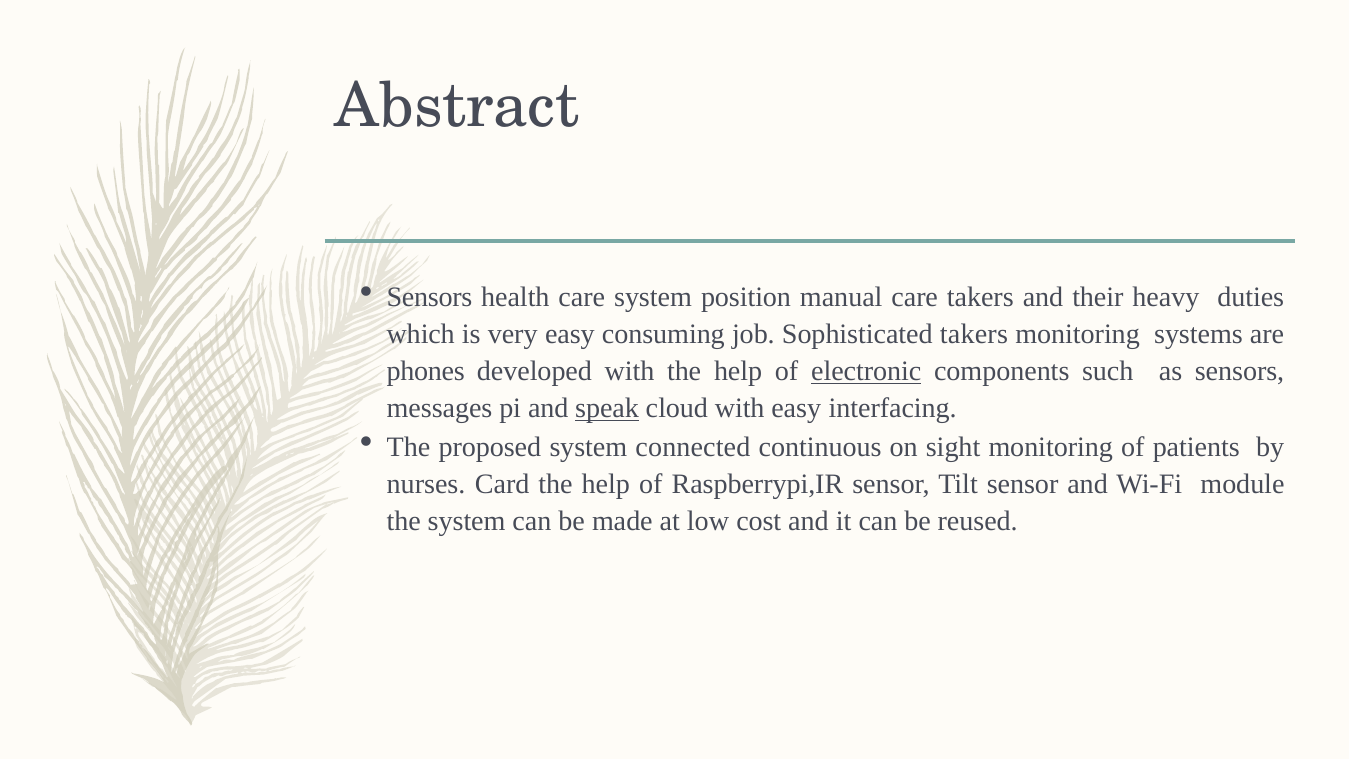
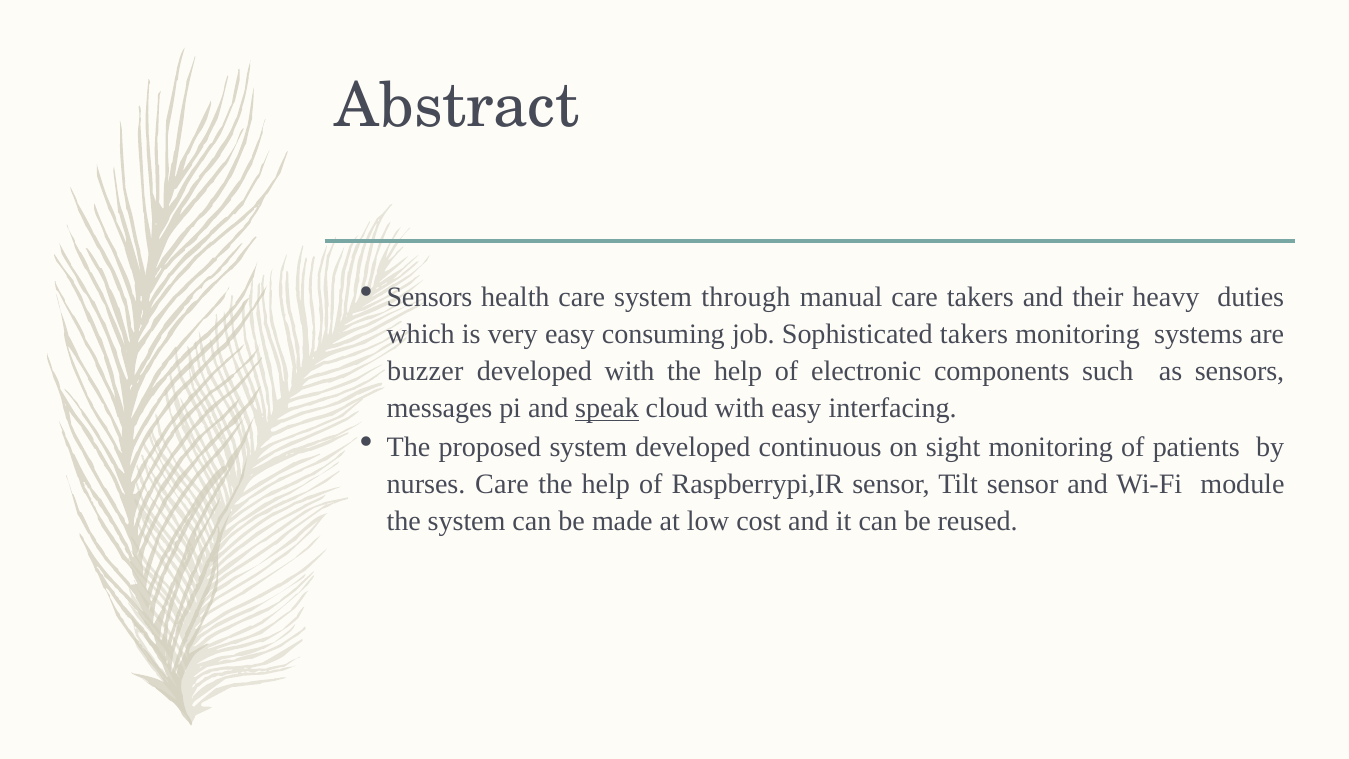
position: position -> through
phones: phones -> buzzer
electronic underline: present -> none
system connected: connected -> developed
nurses Card: Card -> Care
